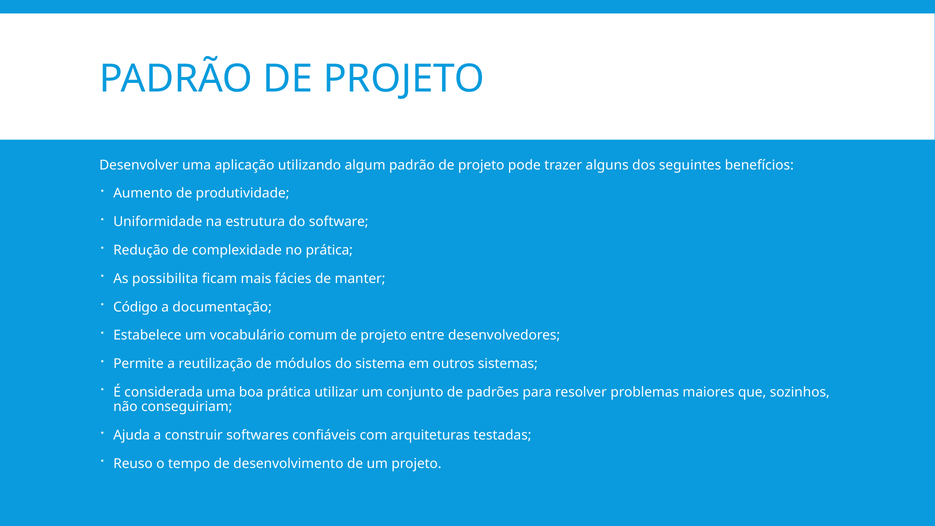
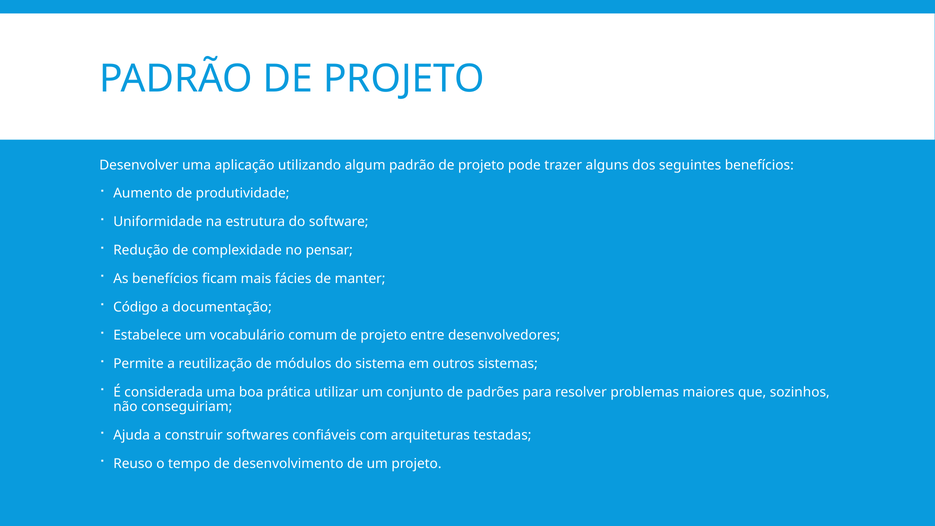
no prática: prática -> pensar
As possibilita: possibilita -> benefícios
